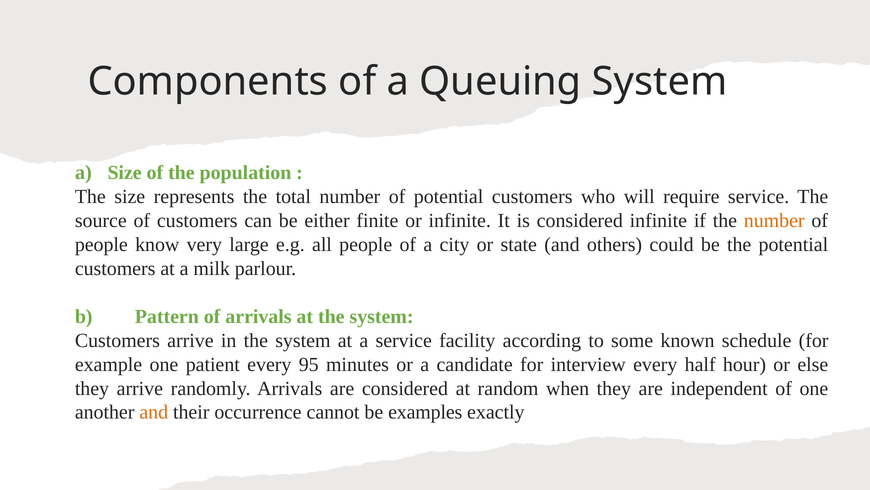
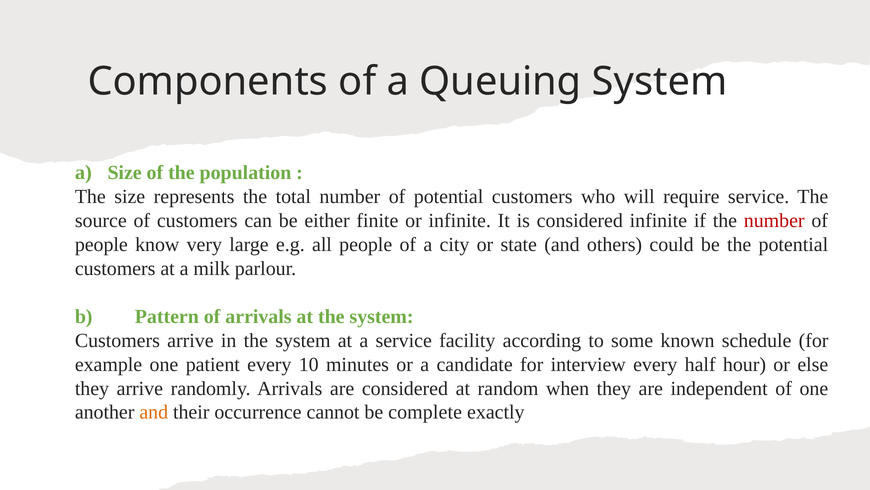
number at (774, 221) colour: orange -> red
95: 95 -> 10
examples: examples -> complete
